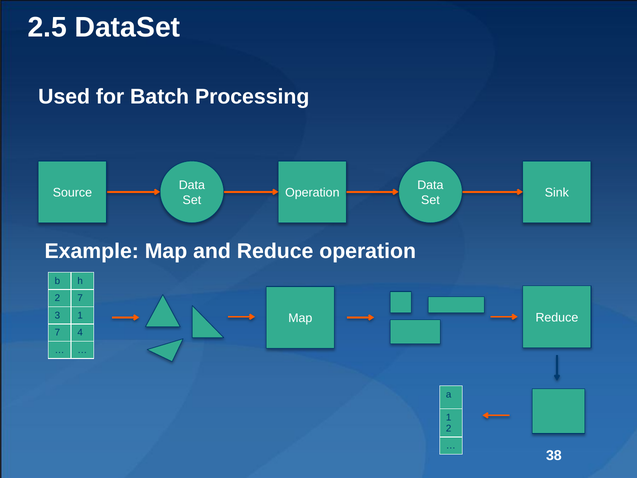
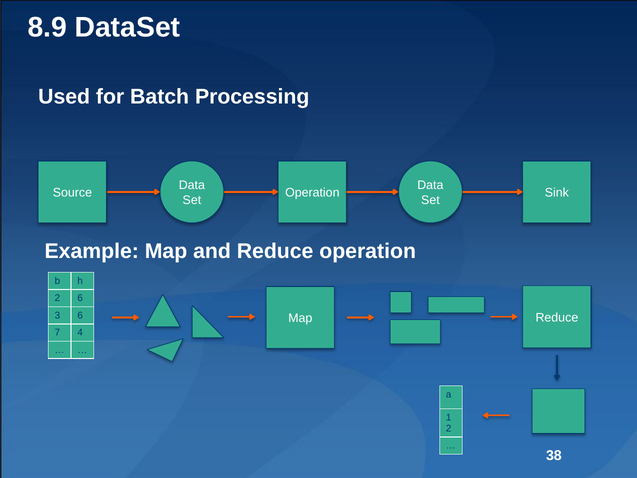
2.5: 2.5 -> 8.9
2 7: 7 -> 6
3 1: 1 -> 6
